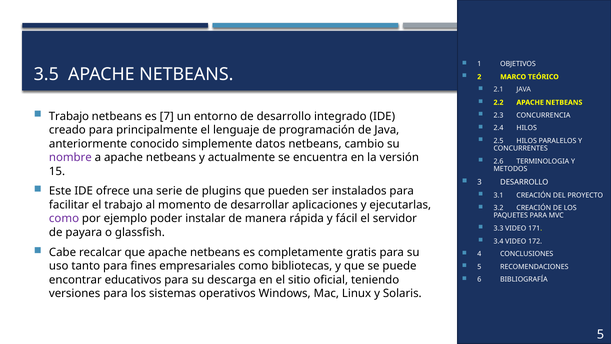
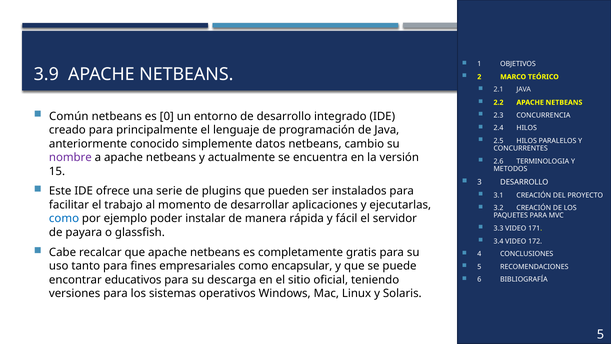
3.5: 3.5 -> 3.9
Trabajo at (69, 116): Trabajo -> Común
7: 7 -> 0
como at (64, 218) colour: purple -> blue
bibliotecas: bibliotecas -> encapsular
